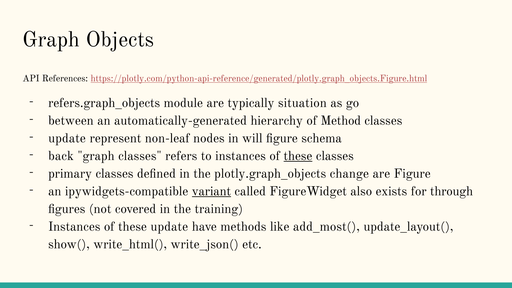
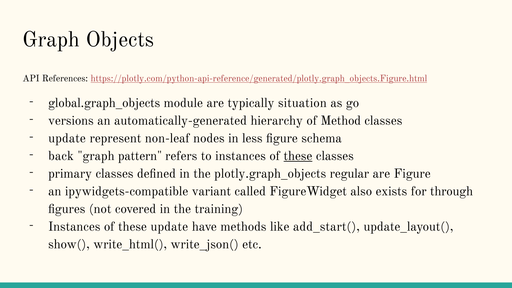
refers.graph_objects: refers.graph_objects -> global.graph_objects
between: between -> versions
will: will -> less
graph classes: classes -> pattern
change: change -> regular
variant underline: present -> none
add_most(: add_most( -> add_start(
